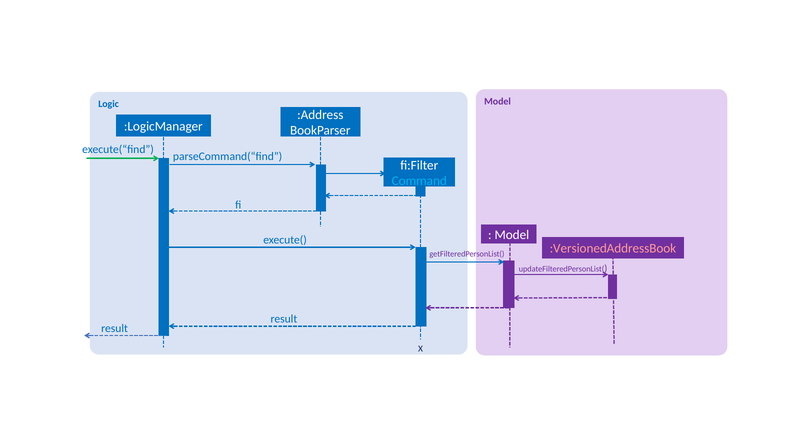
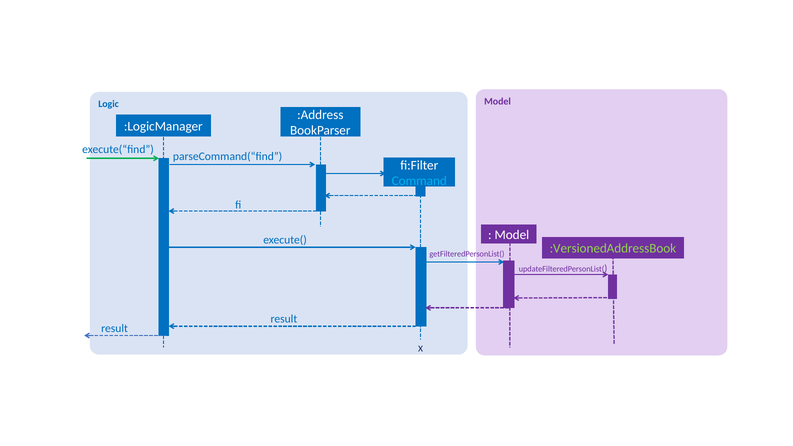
:VersionedAddressBook colour: pink -> light green
